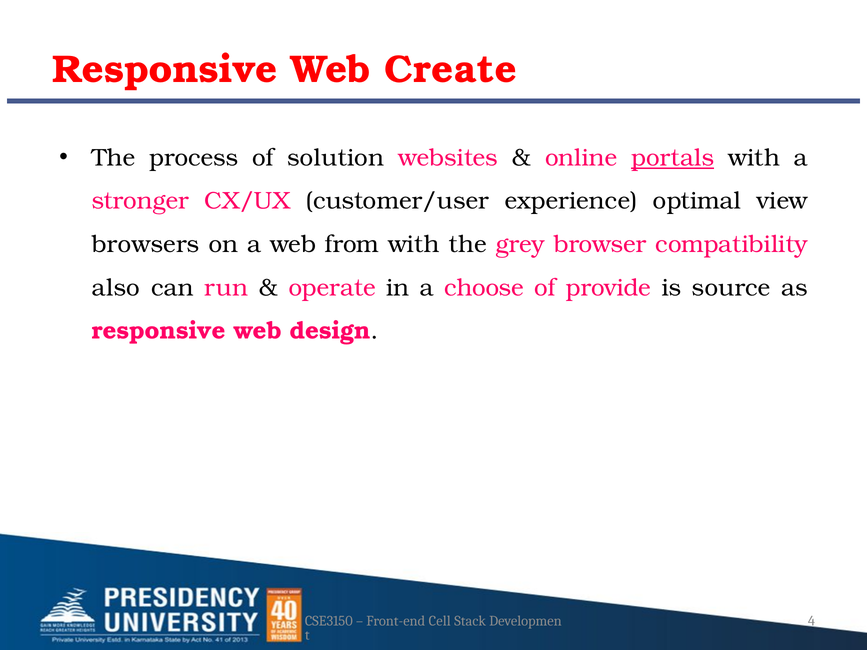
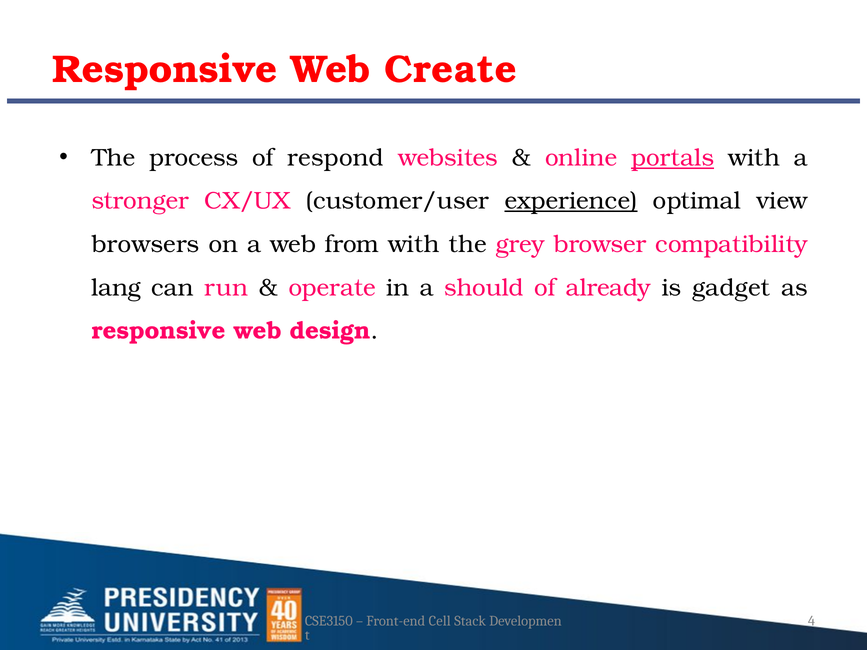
solution: solution -> respond
experience underline: none -> present
also: also -> lang
choose: choose -> should
provide: provide -> already
source: source -> gadget
